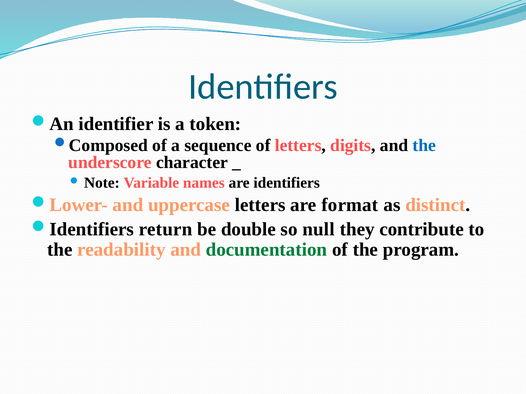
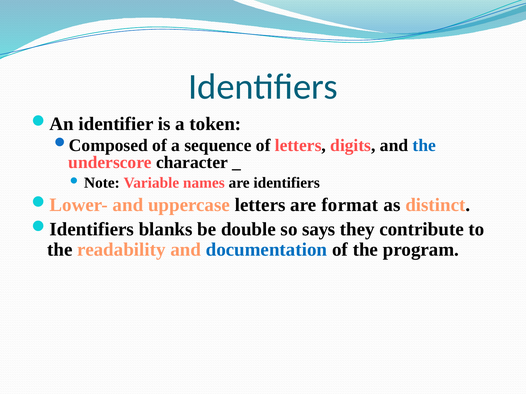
return: return -> blanks
null: null -> says
documentation colour: green -> blue
